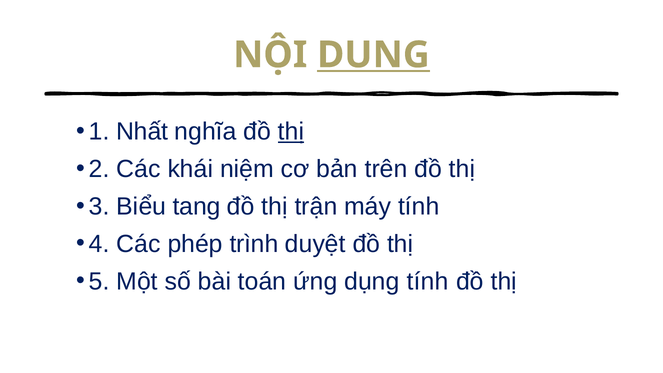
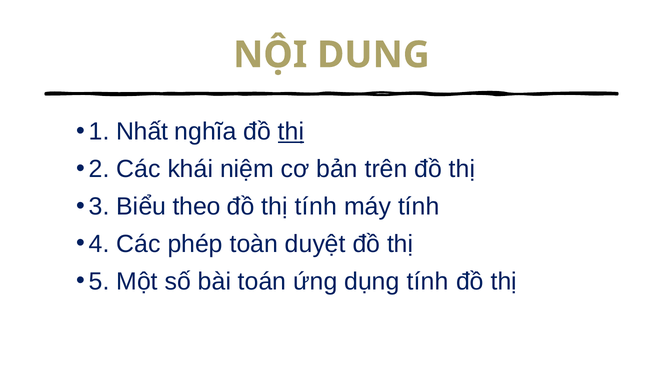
DUNG underline: present -> none
tang: tang -> theo
thị trận: trận -> tính
trình: trình -> toàn
